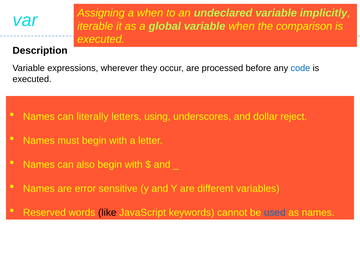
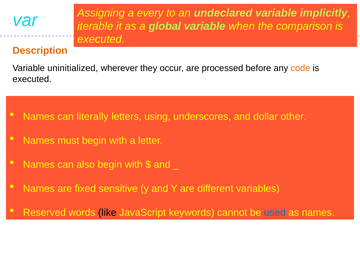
a when: when -> every
Description colour: black -> orange
expressions: expressions -> uninitialized
code colour: blue -> orange
reject: reject -> other
error: error -> fixed
